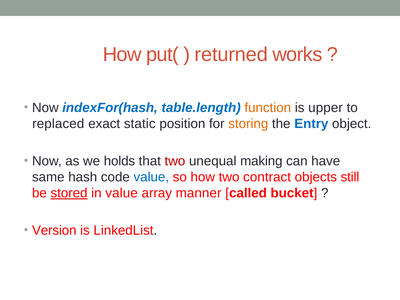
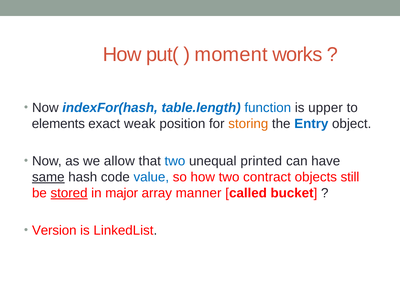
returned: returned -> moment
function colour: orange -> blue
replaced: replaced -> elements
static: static -> weak
holds: holds -> allow
two at (175, 161) colour: red -> blue
making: making -> printed
same underline: none -> present
in value: value -> major
